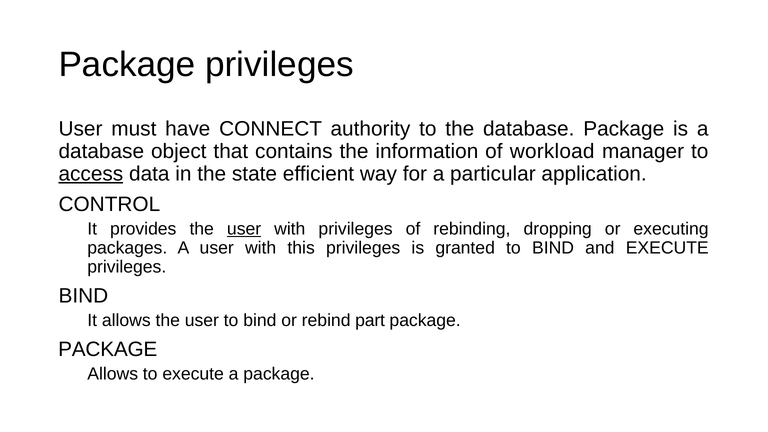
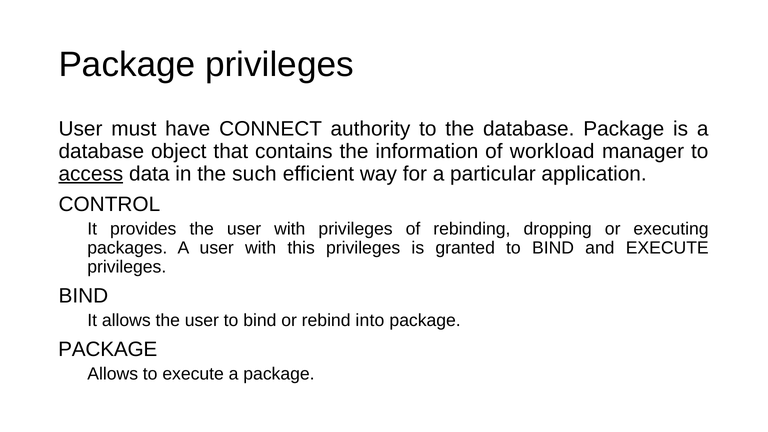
state: state -> such
user at (244, 229) underline: present -> none
part: part -> into
